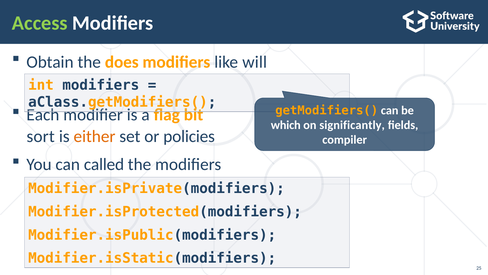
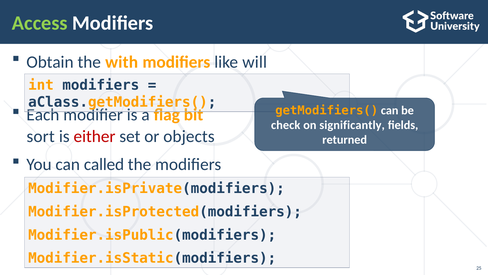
does: does -> with
which: which -> check
either colour: orange -> red
policies: policies -> objects
compiler: compiler -> returned
